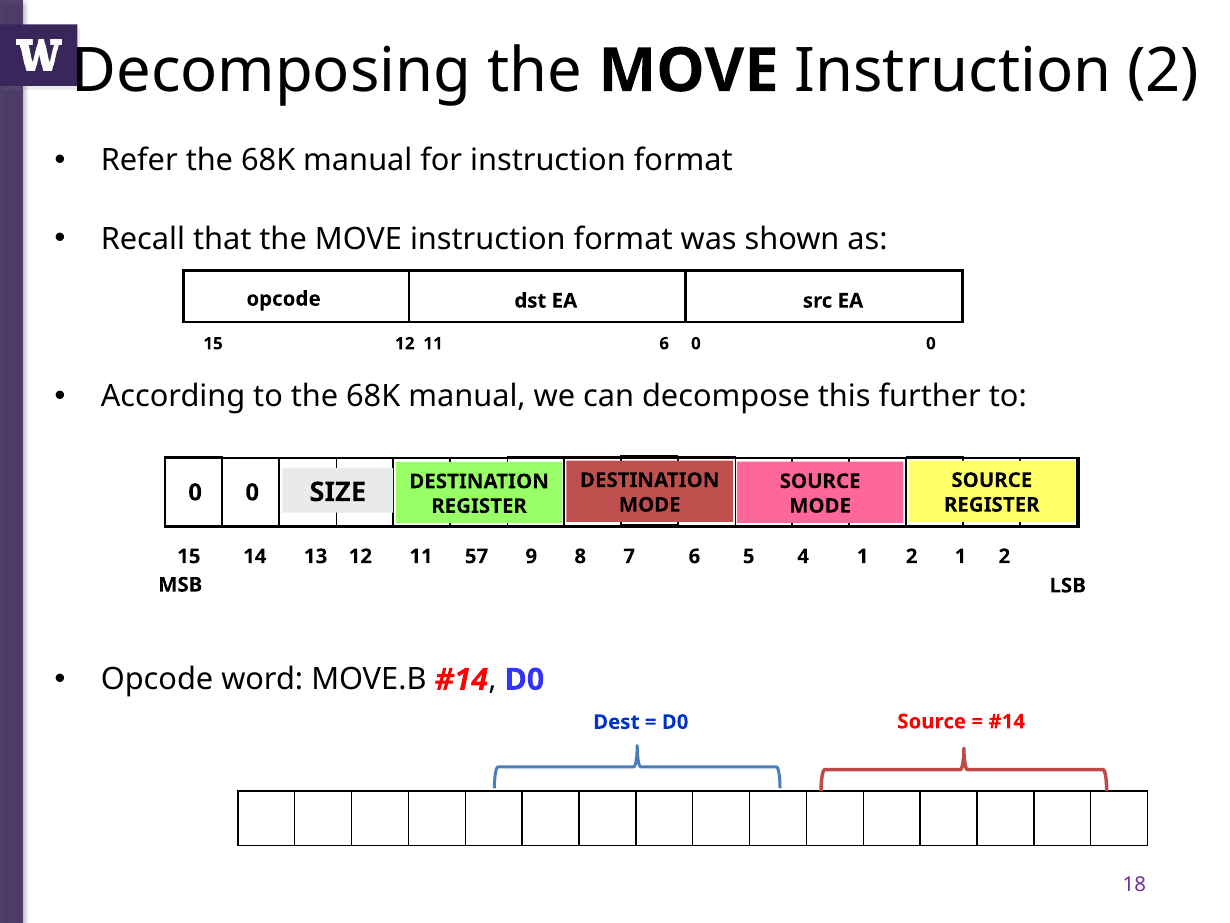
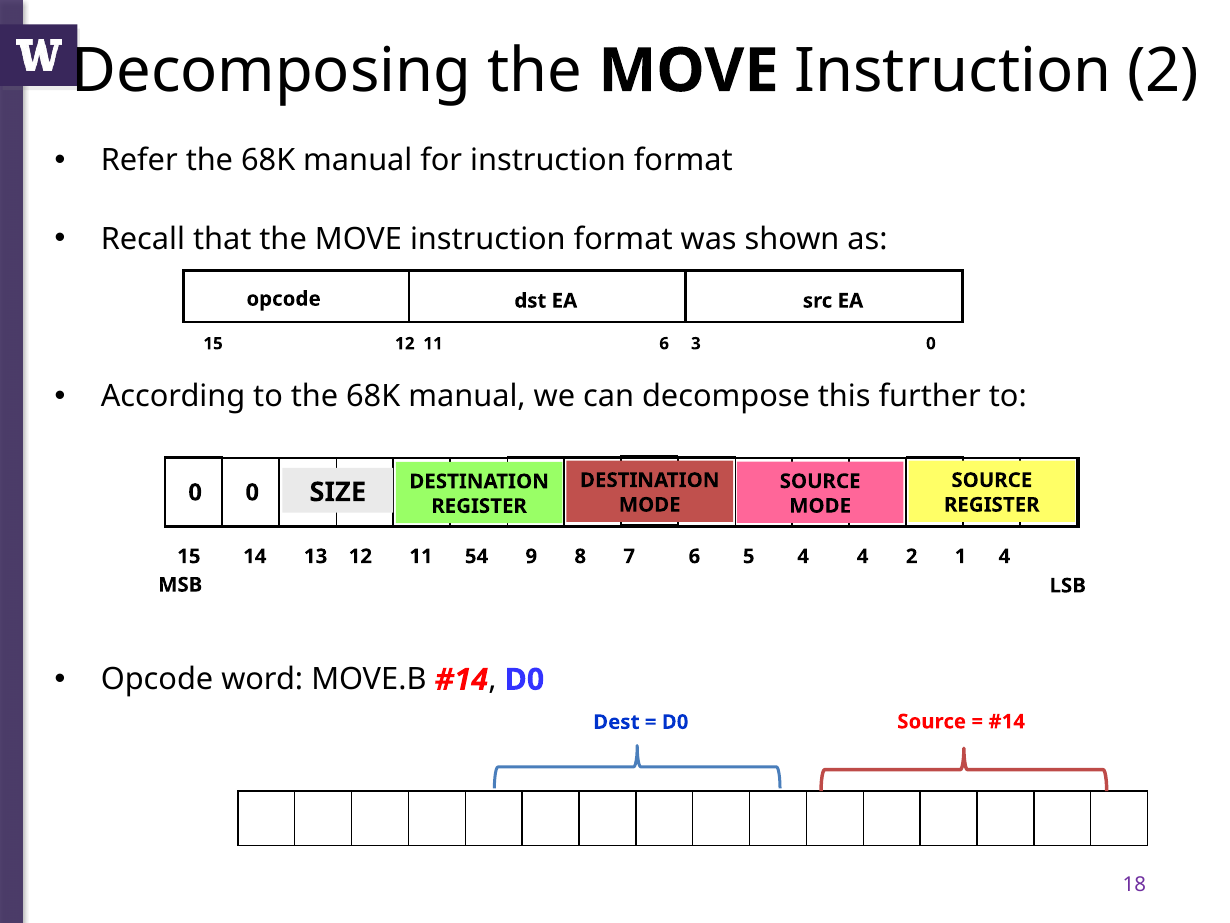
6 0: 0 -> 3
57: 57 -> 54
4 1: 1 -> 4
2 1 2: 2 -> 4
